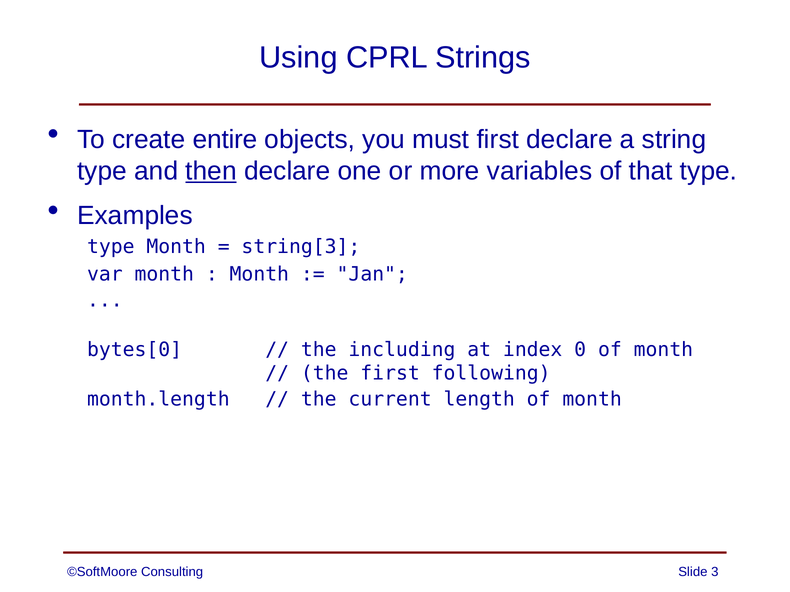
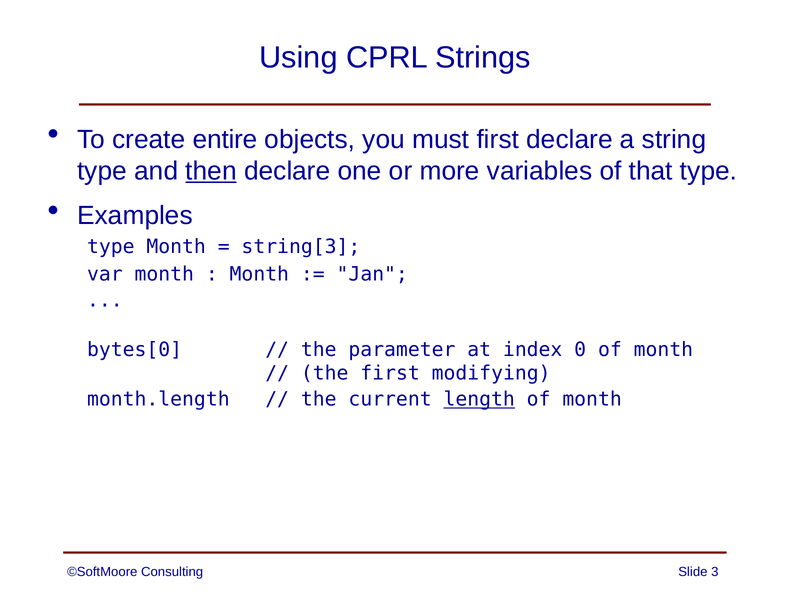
including: including -> parameter
following: following -> modifying
length underline: none -> present
